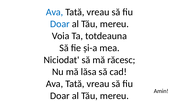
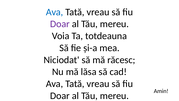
Doar at (60, 24) colour: blue -> purple
